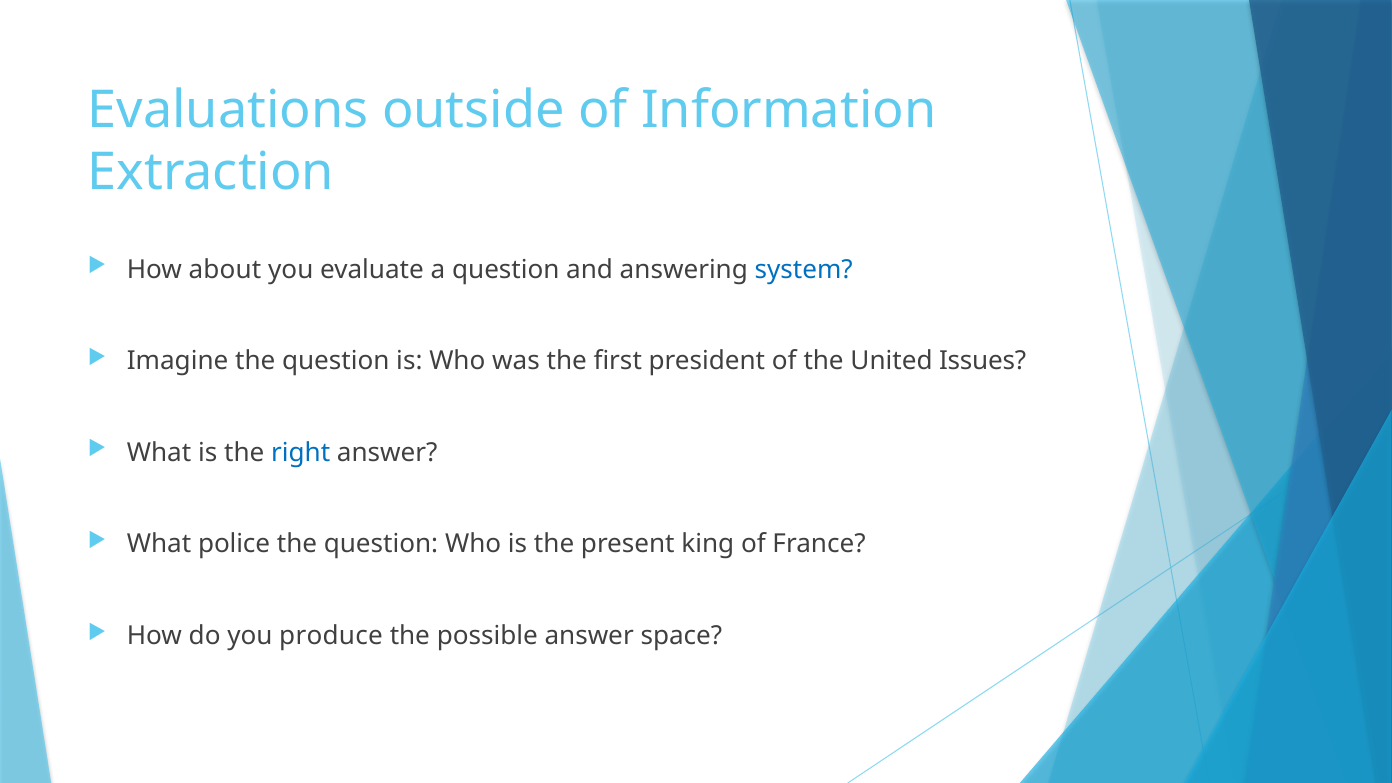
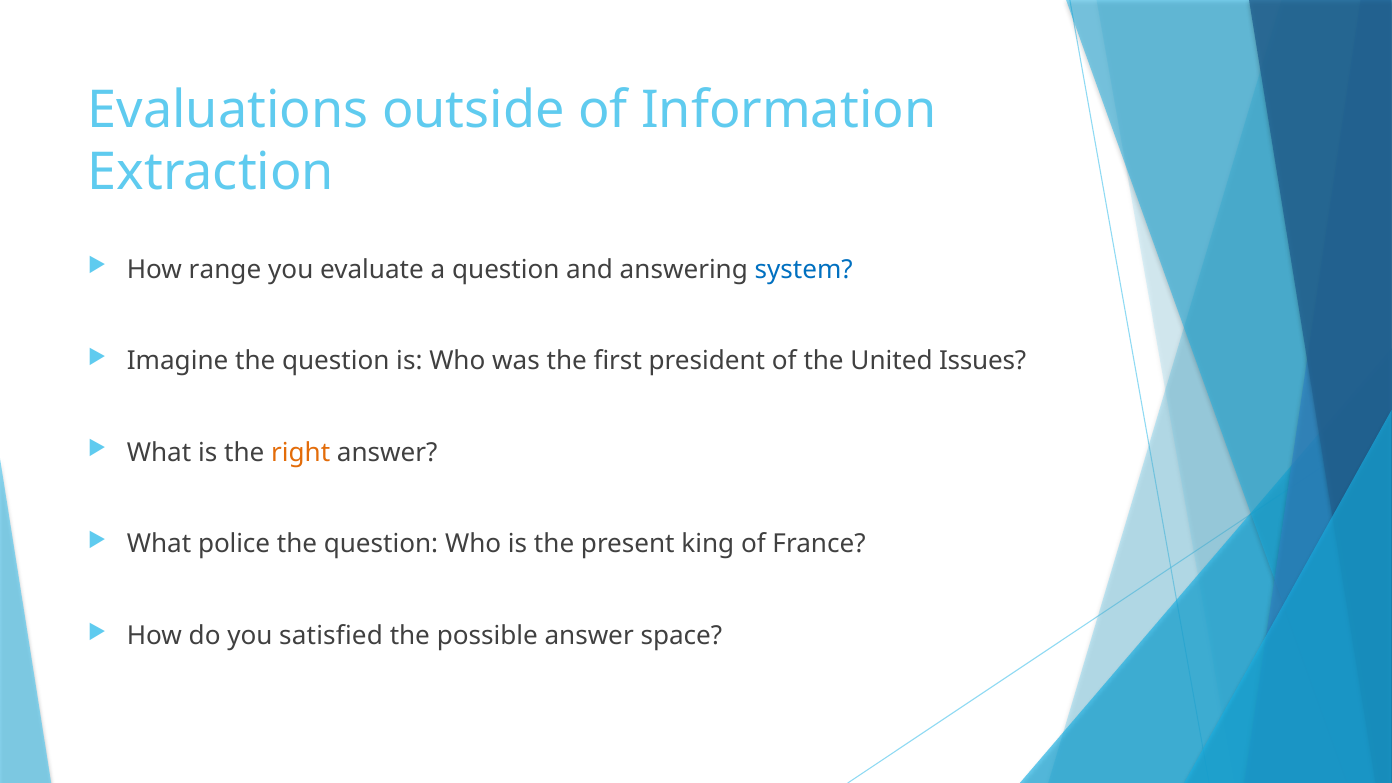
about: about -> range
right colour: blue -> orange
produce: produce -> satisfied
